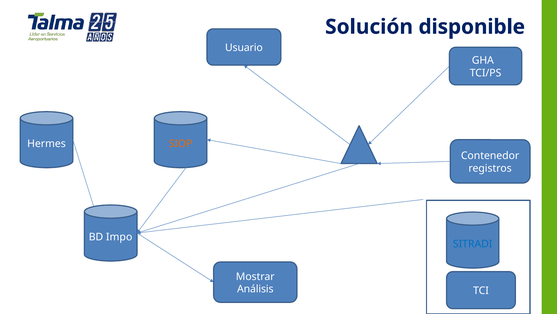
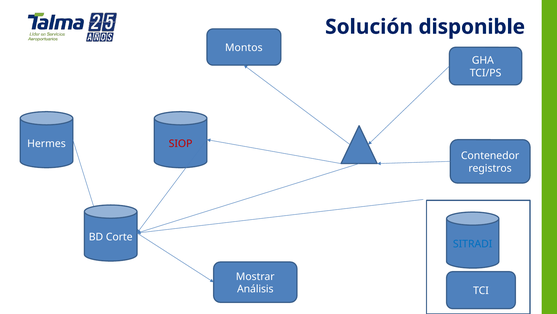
Usuario: Usuario -> Montos
SIOP colour: orange -> red
Impo: Impo -> Corte
